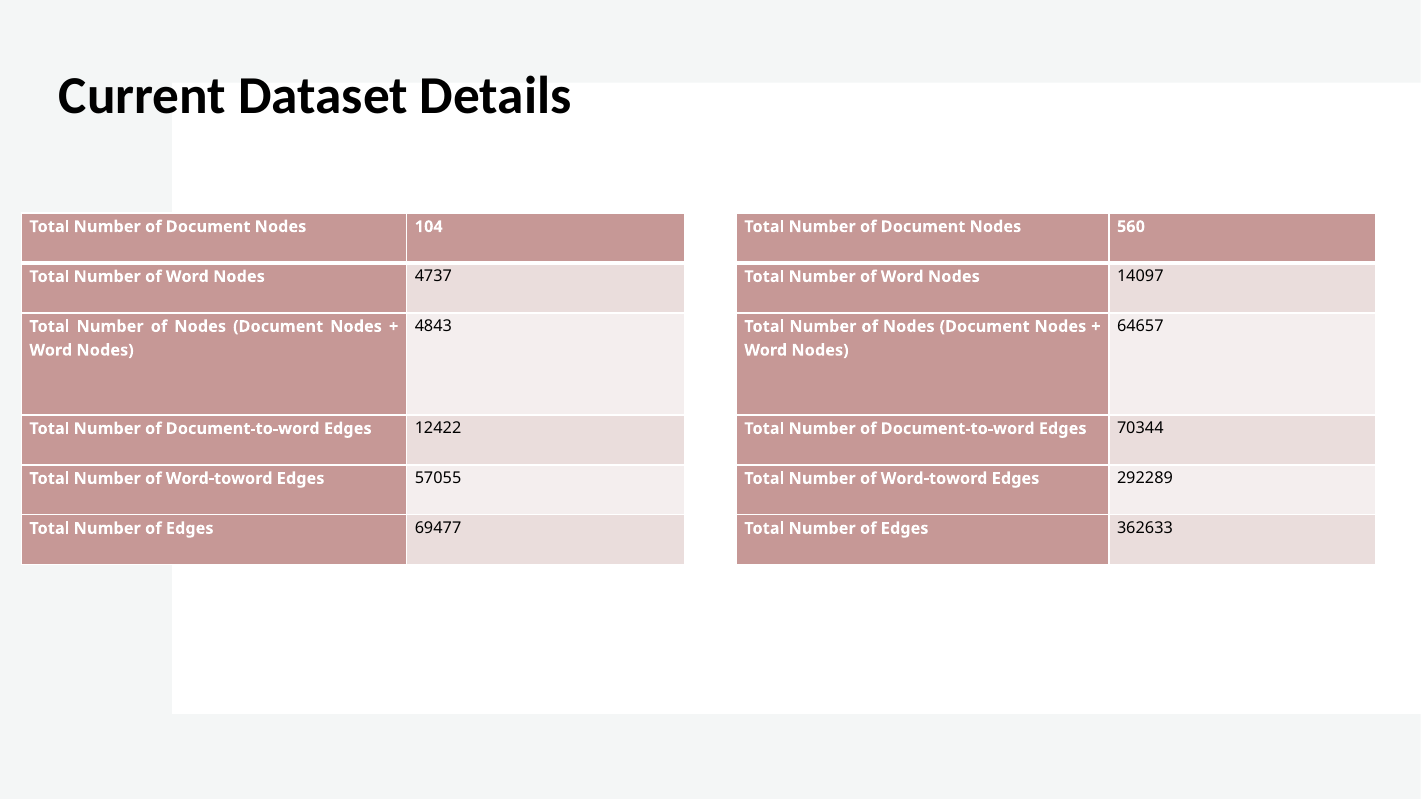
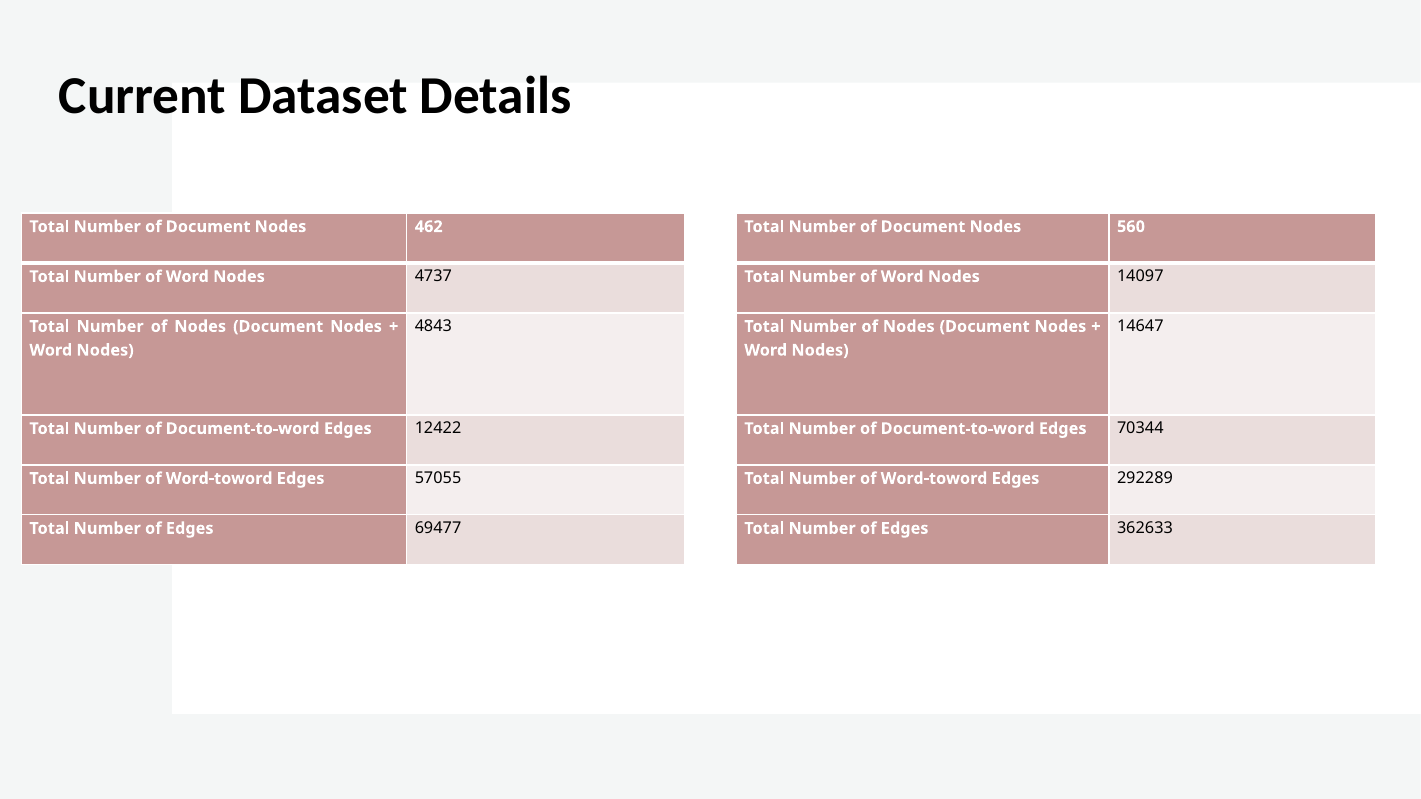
104: 104 -> 462
64657: 64657 -> 14647
